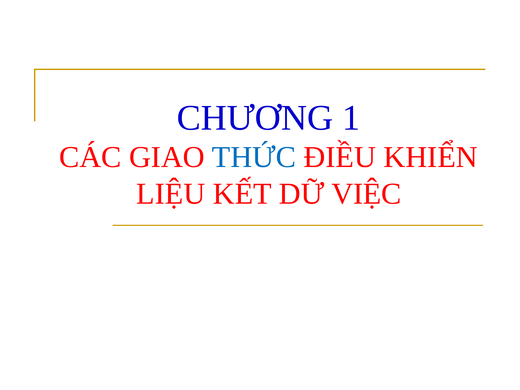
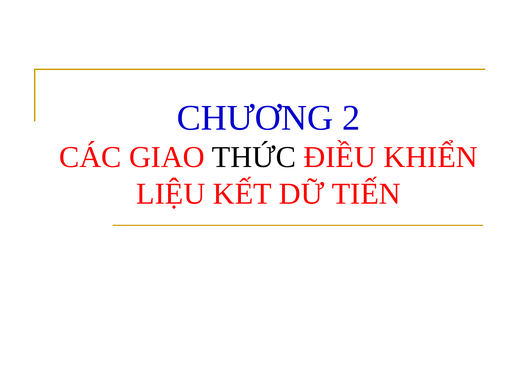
1: 1 -> 2
THỨC colour: blue -> black
VIỆC: VIỆC -> TIẾN
